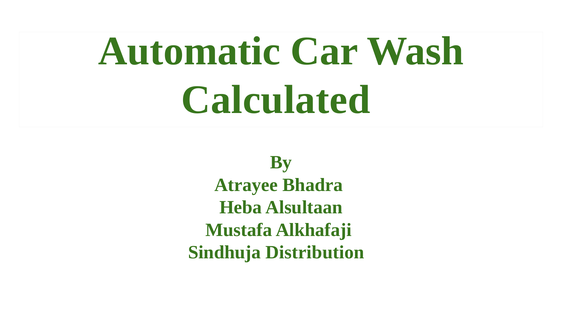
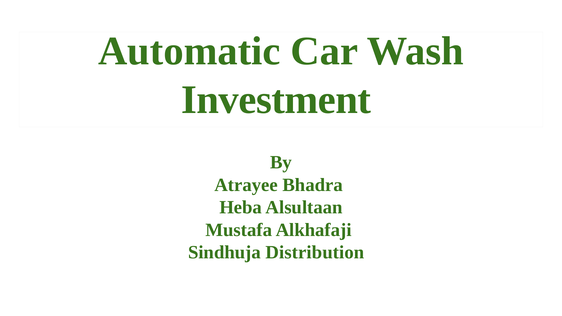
Calculated: Calculated -> Investment
